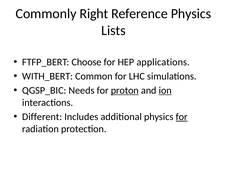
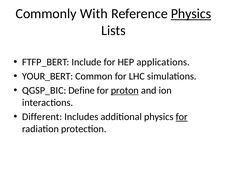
Right: Right -> With
Physics at (191, 14) underline: none -> present
Choose: Choose -> Include
WITH_BERT: WITH_BERT -> YOUR_BERT
Needs: Needs -> Define
ion underline: present -> none
